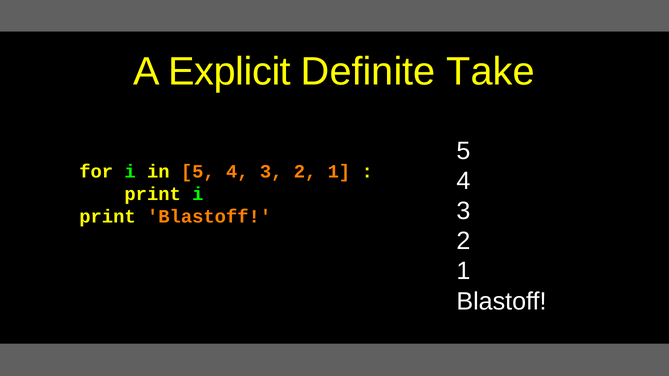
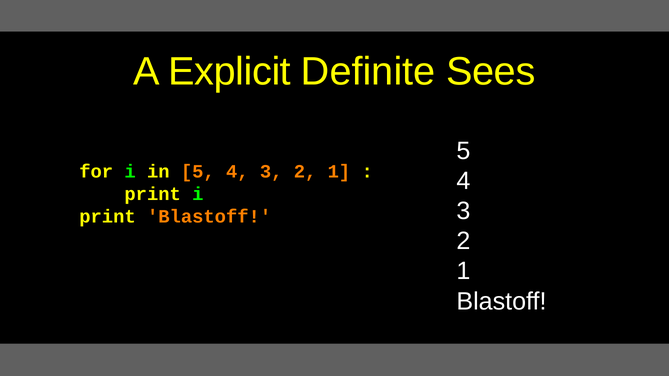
Take: Take -> Sees
